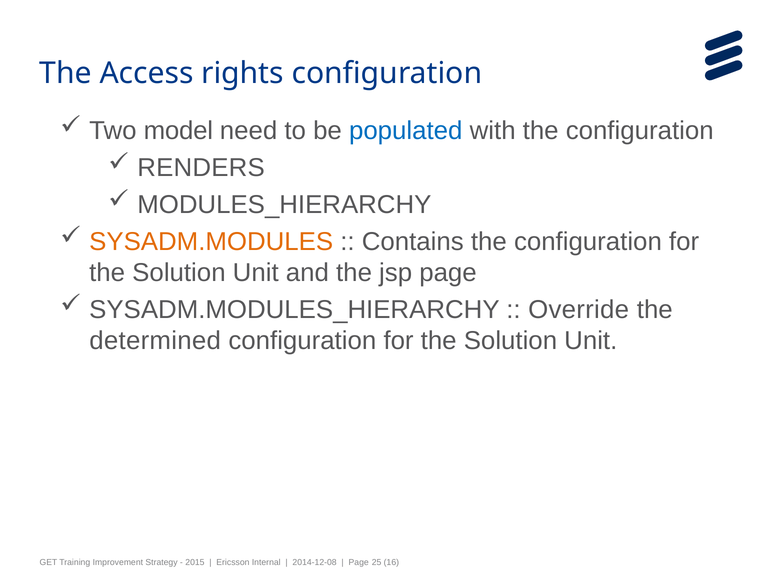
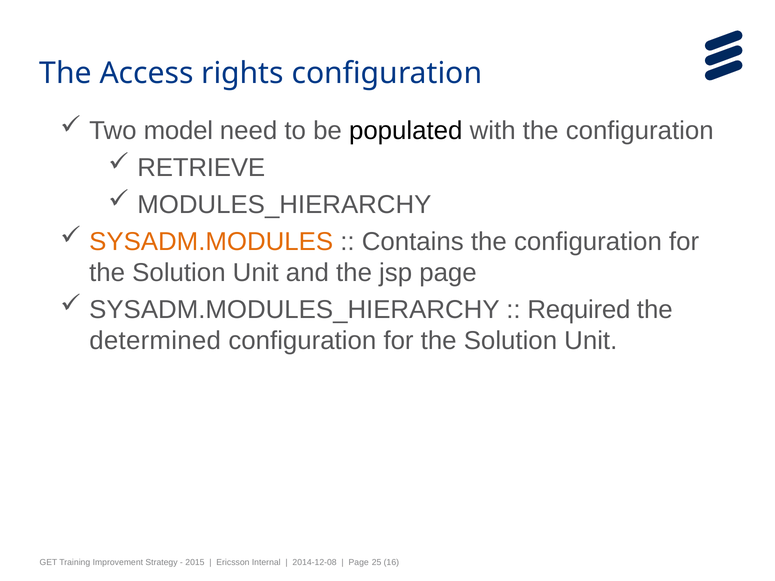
populated colour: blue -> black
RENDERS: RENDERS -> RETRIEVE
Override: Override -> Required
